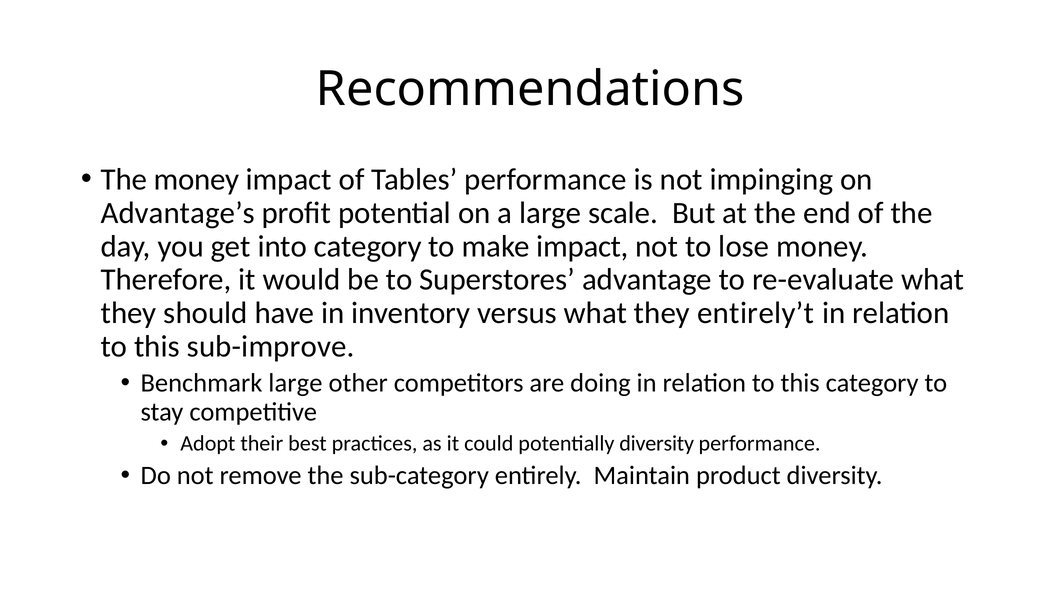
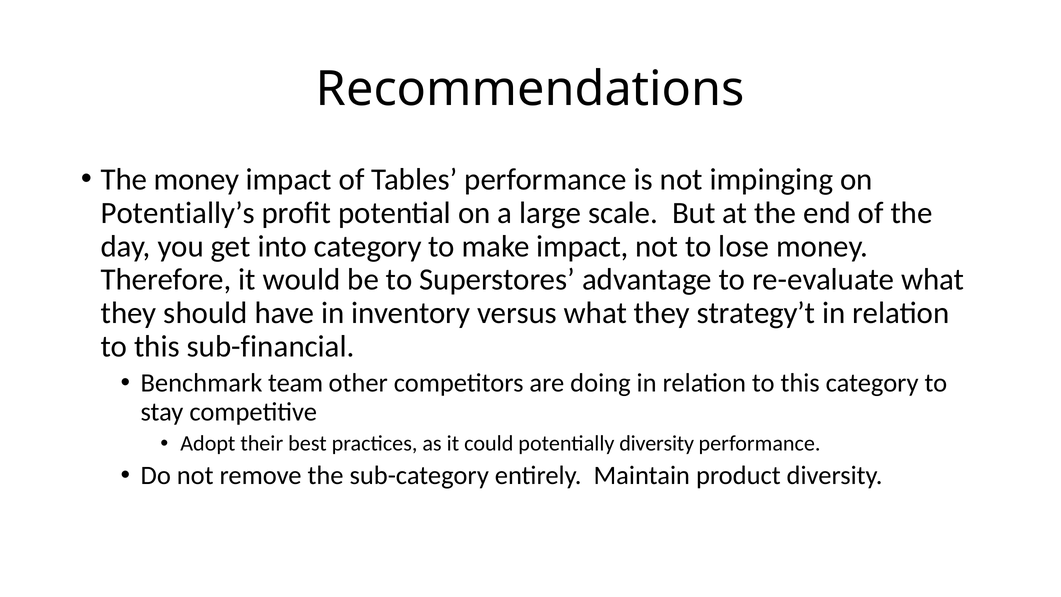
Advantage’s: Advantage’s -> Potentially’s
entirely’t: entirely’t -> strategy’t
sub-improve: sub-improve -> sub-financial
Benchmark large: large -> team
